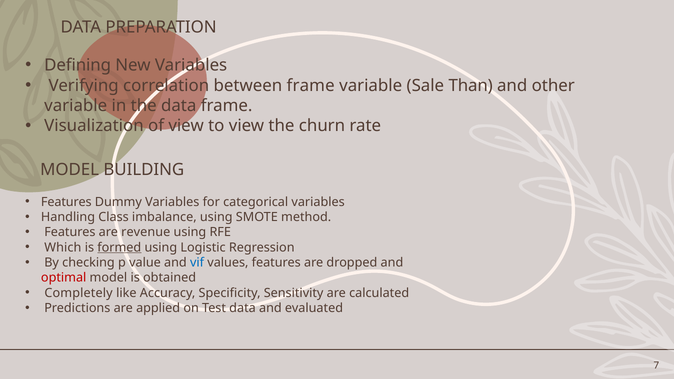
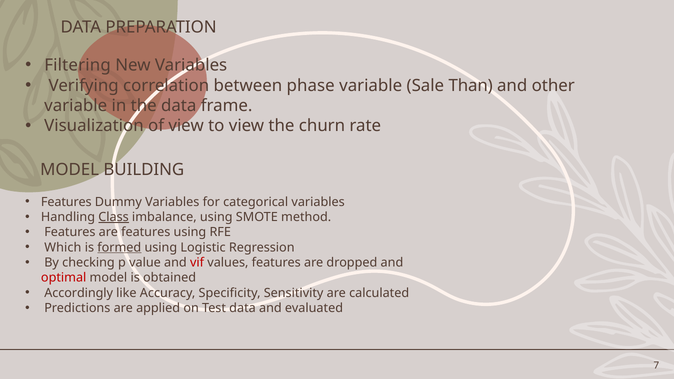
Defining: Defining -> Filtering
between frame: frame -> phase
Class underline: none -> present
are revenue: revenue -> features
vif colour: blue -> red
Completely: Completely -> Accordingly
